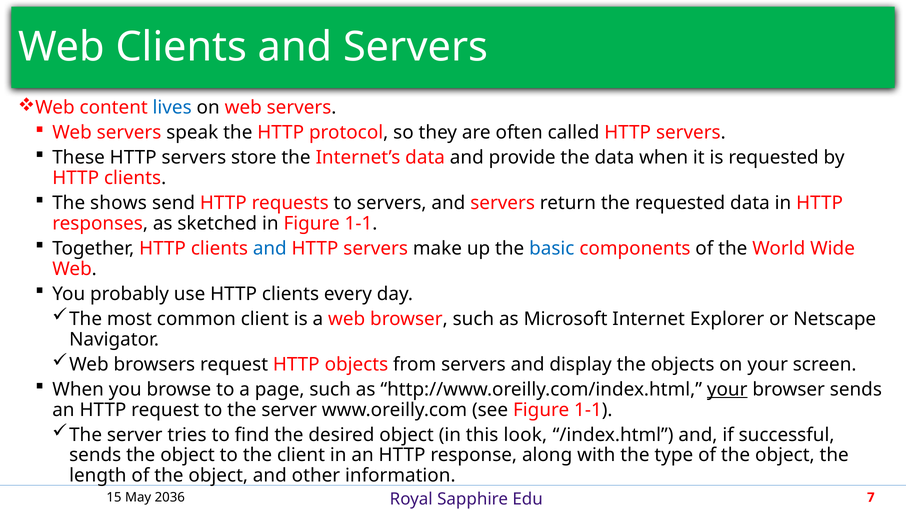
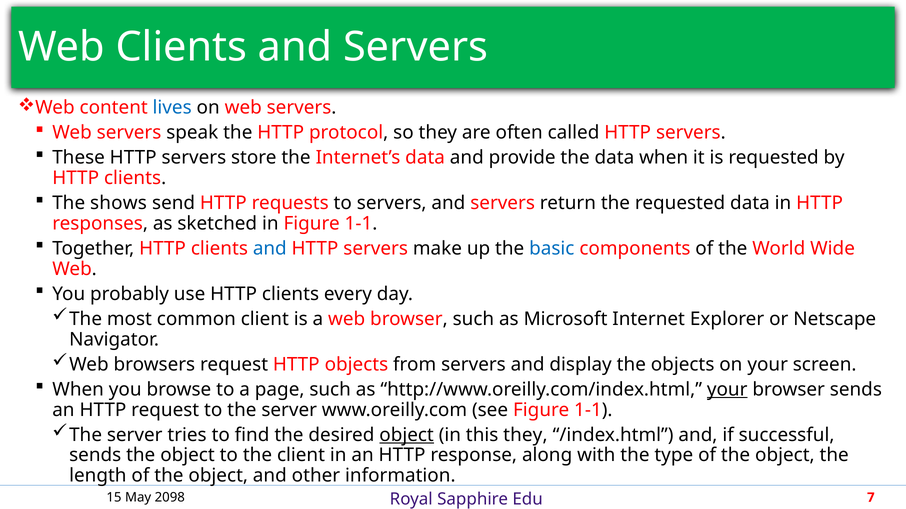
object at (407, 435) underline: none -> present
this look: look -> they
2036: 2036 -> 2098
